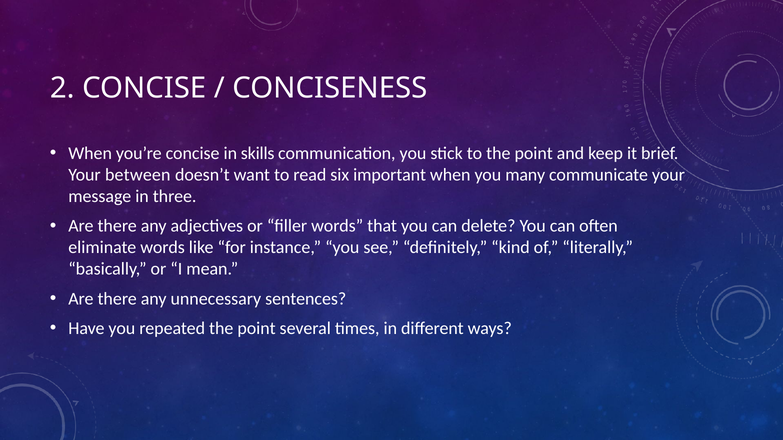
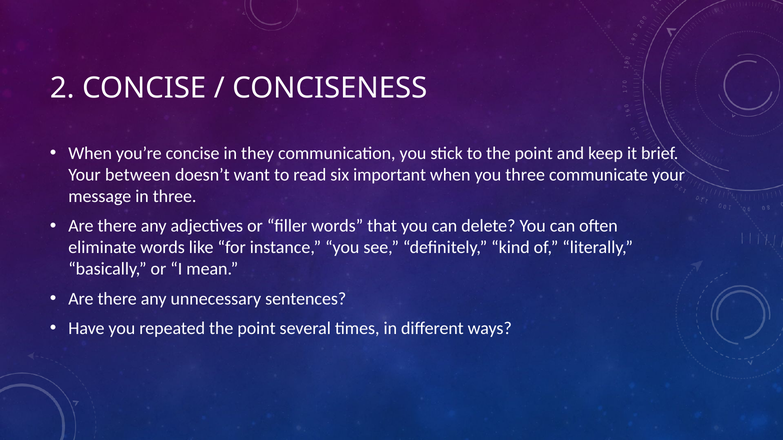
skills: skills -> they
you many: many -> three
